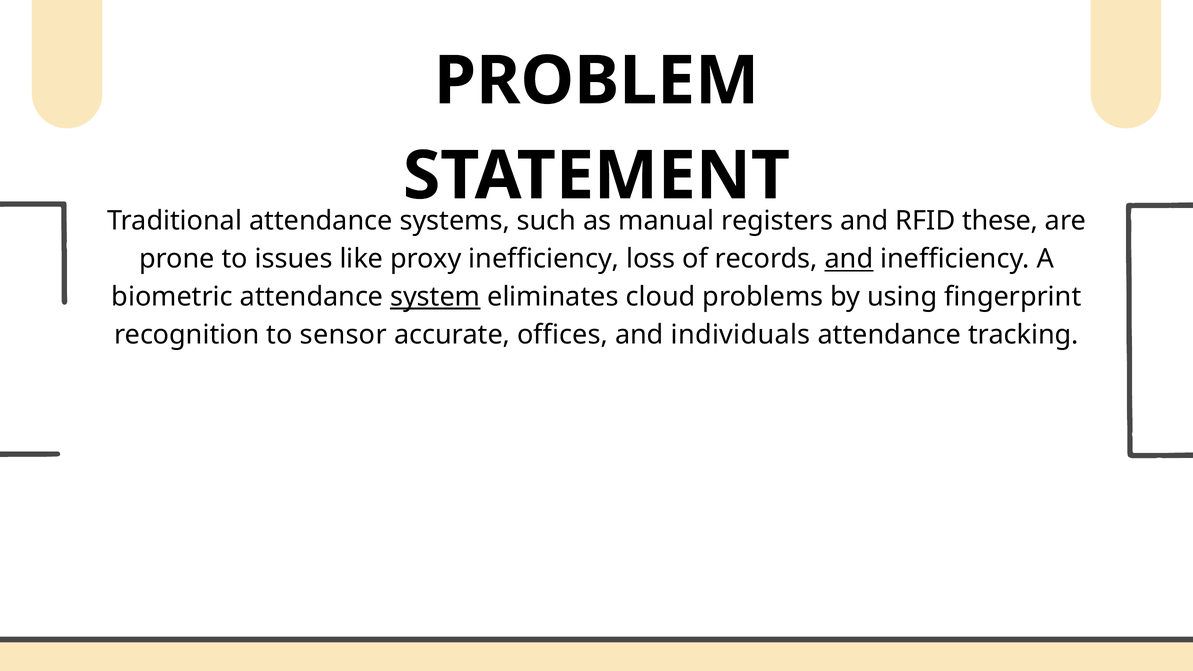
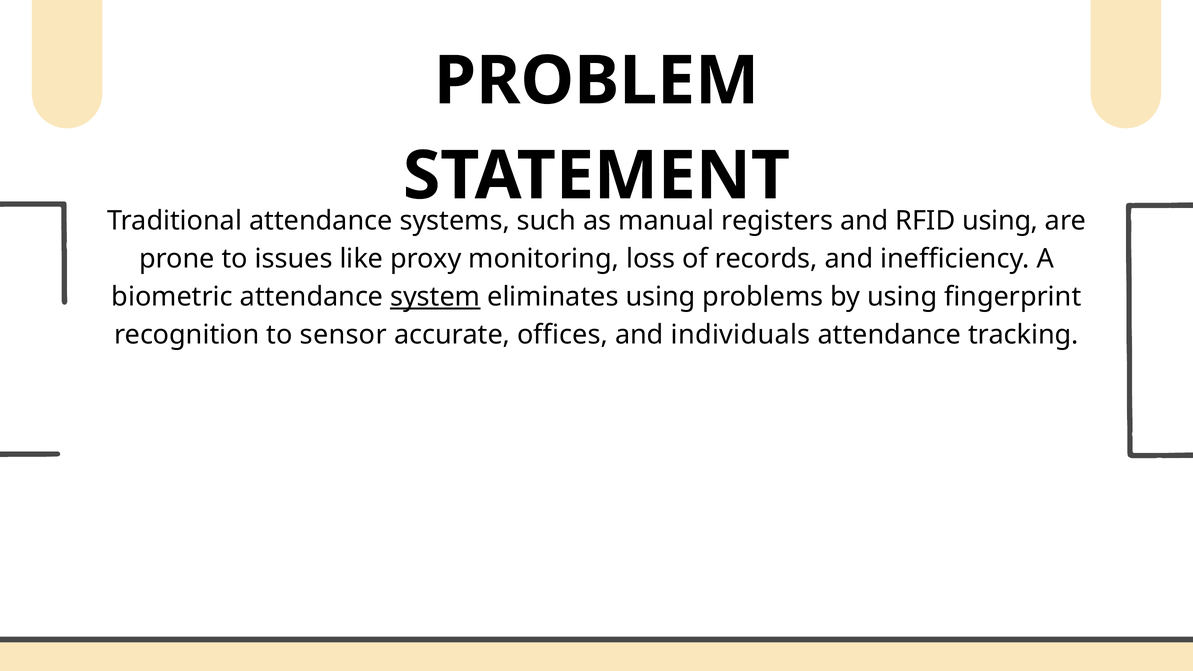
RFID these: these -> using
proxy inefficiency: inefficiency -> monitoring
and at (849, 259) underline: present -> none
eliminates cloud: cloud -> using
